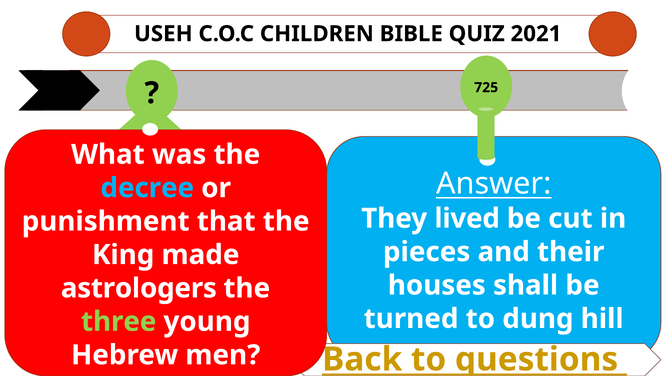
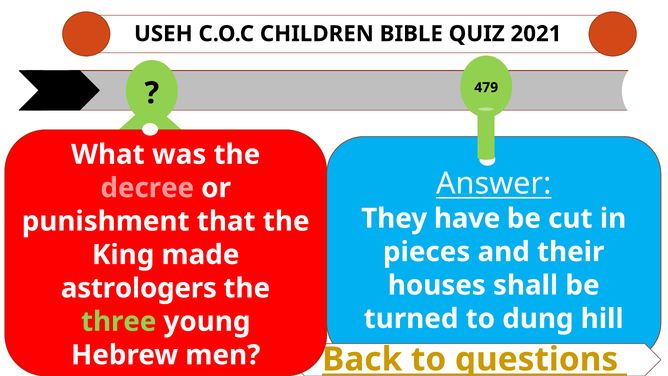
725: 725 -> 479
decree colour: light blue -> pink
lived: lived -> have
